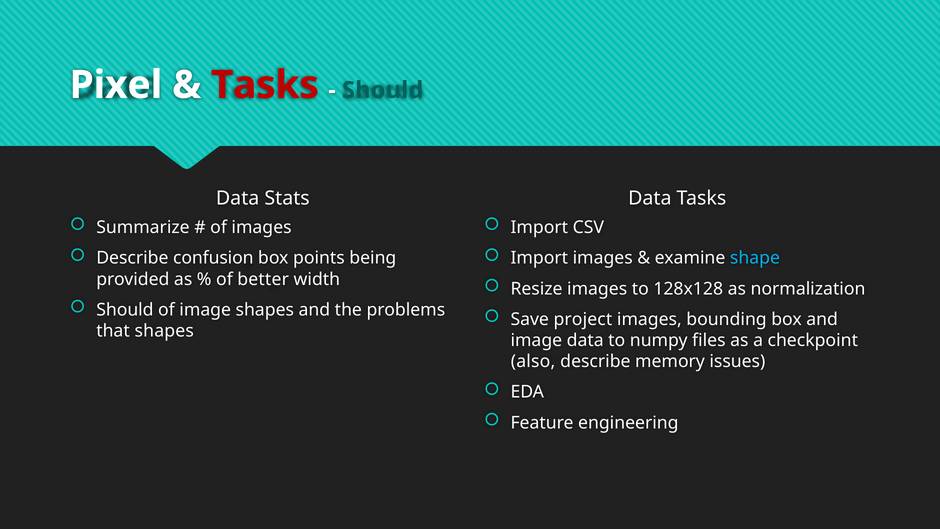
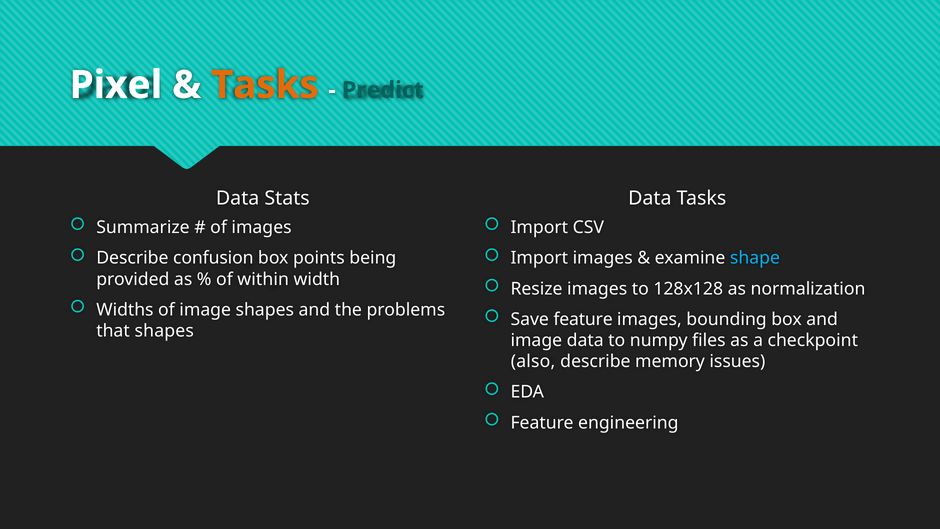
Tasks at (265, 85) colour: red -> orange
Should at (383, 90): Should -> Predict
better: better -> within
Should at (125, 310): Should -> Widths
Save project: project -> feature
